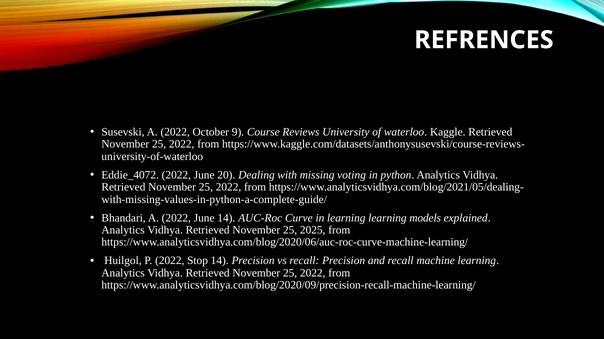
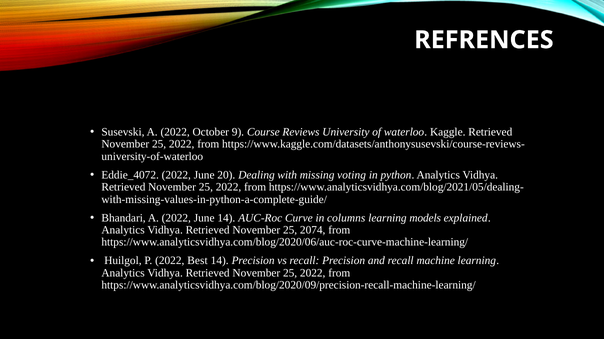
in learning: learning -> columns
2025: 2025 -> 2074
Stop: Stop -> Best
